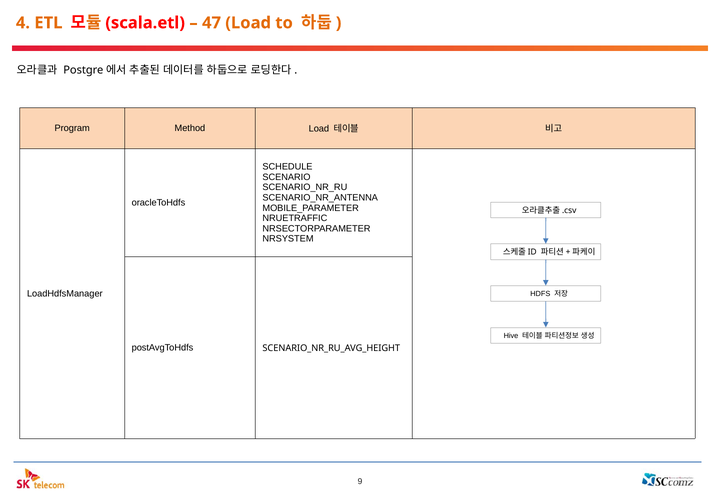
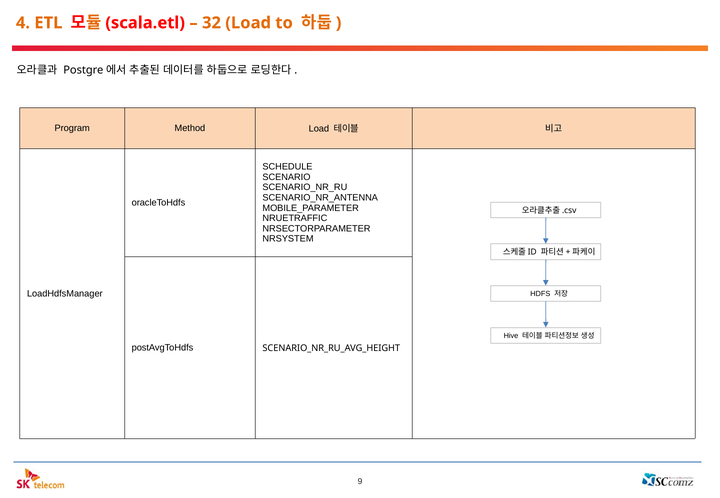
47: 47 -> 32
